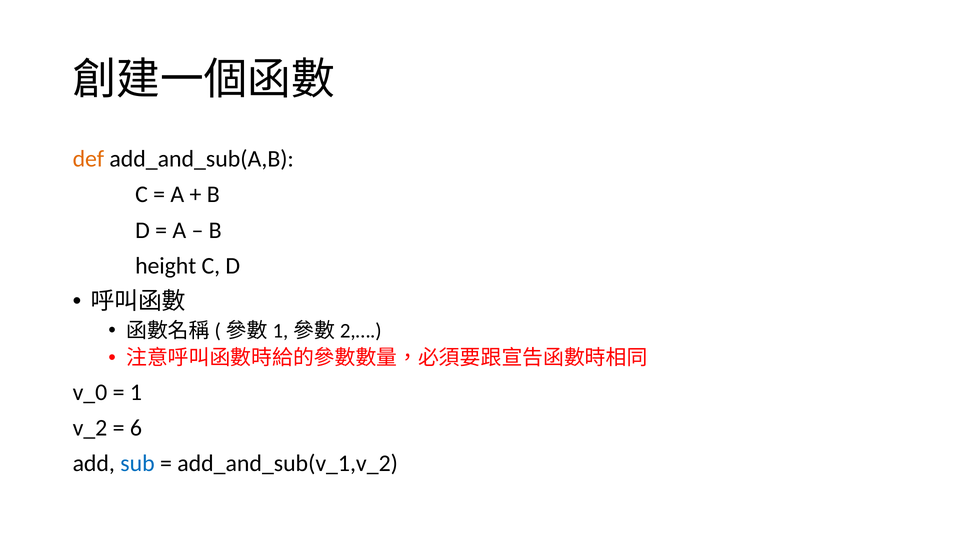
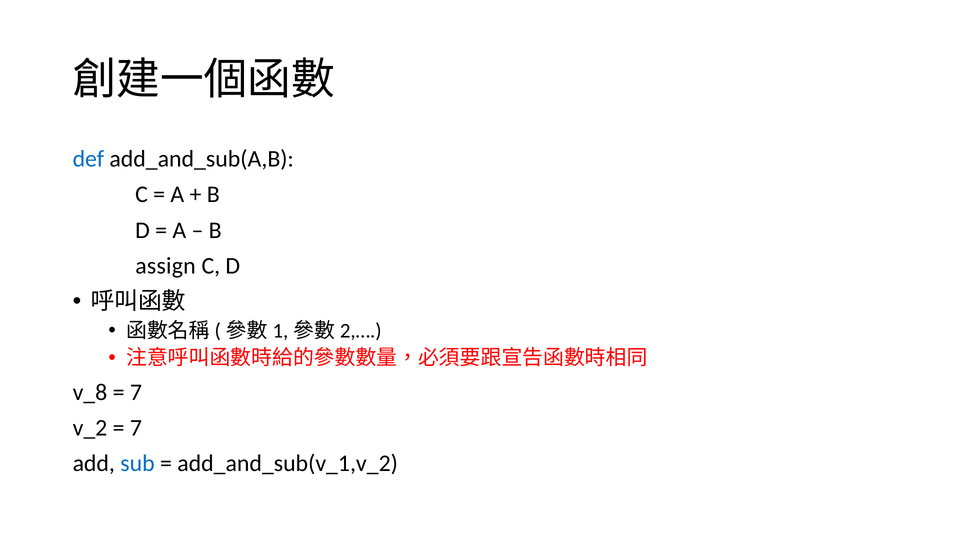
def colour: orange -> blue
height: height -> assign
v_0: v_0 -> v_8
1 at (136, 392): 1 -> 7
6 at (136, 428): 6 -> 7
